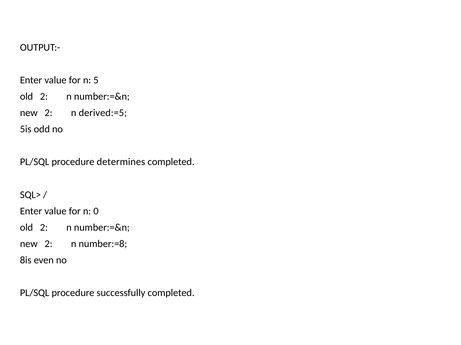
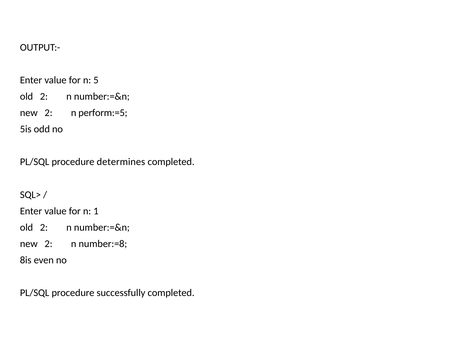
derived:=5: derived:=5 -> perform:=5
0: 0 -> 1
